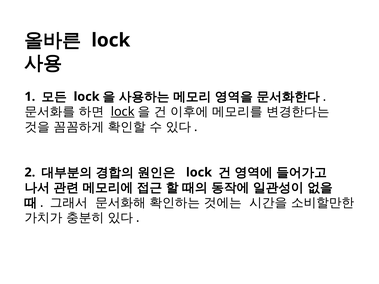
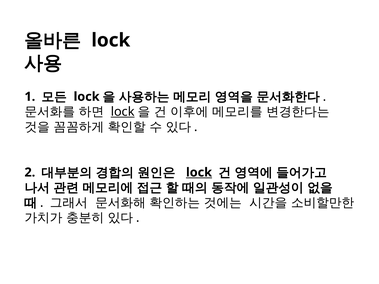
lock at (199, 173) underline: none -> present
